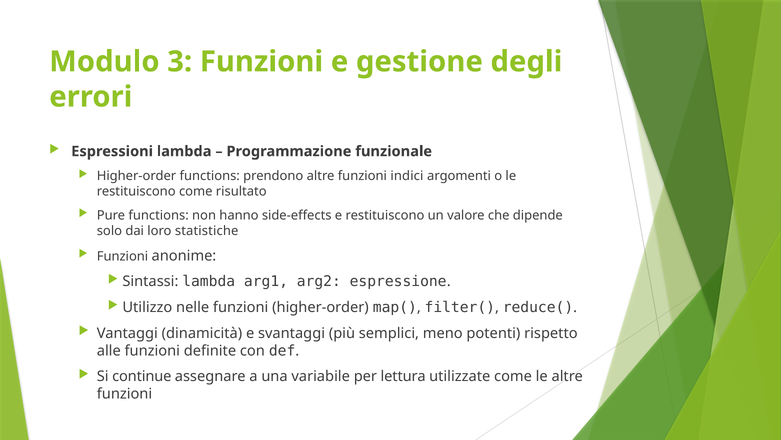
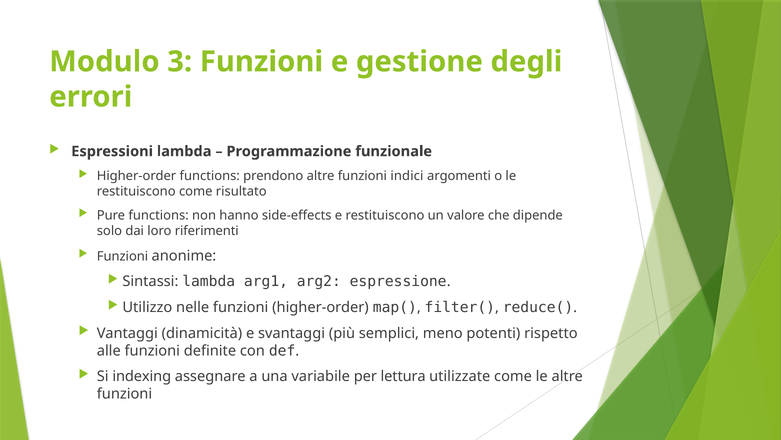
statistiche: statistiche -> riferimenti
continue: continue -> indexing
